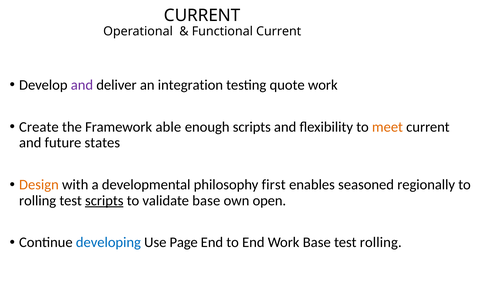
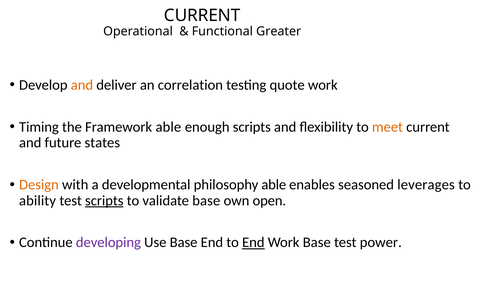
Functional Current: Current -> Greater
and at (82, 85) colour: purple -> orange
integration: integration -> correlation
Create: Create -> Timing
philosophy first: first -> able
regionally: regionally -> leverages
rolling at (38, 200): rolling -> ability
developing colour: blue -> purple
Use Page: Page -> Base
End at (253, 242) underline: none -> present
test rolling: rolling -> power
